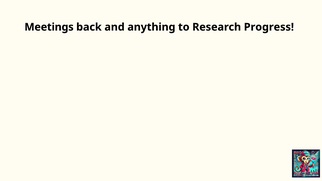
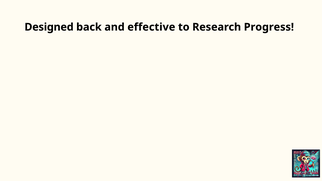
Meetings: Meetings -> Designed
anything: anything -> effective
